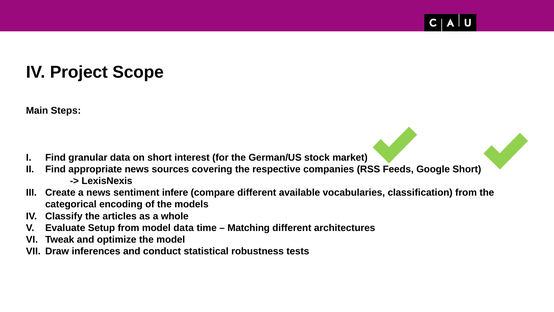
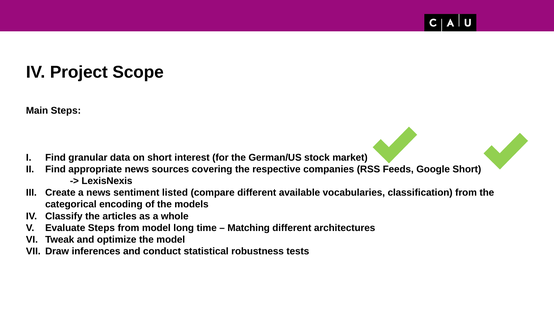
infere: infere -> listed
Evaluate Setup: Setup -> Steps
model data: data -> long
